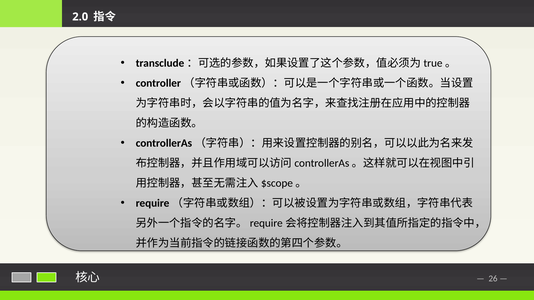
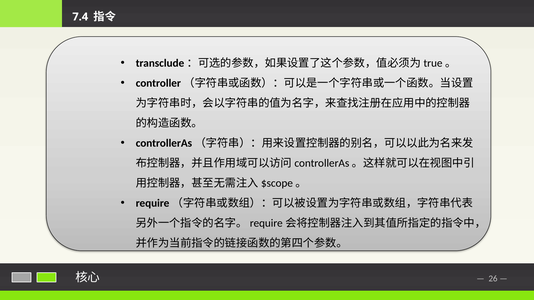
2.0: 2.0 -> 7.4
